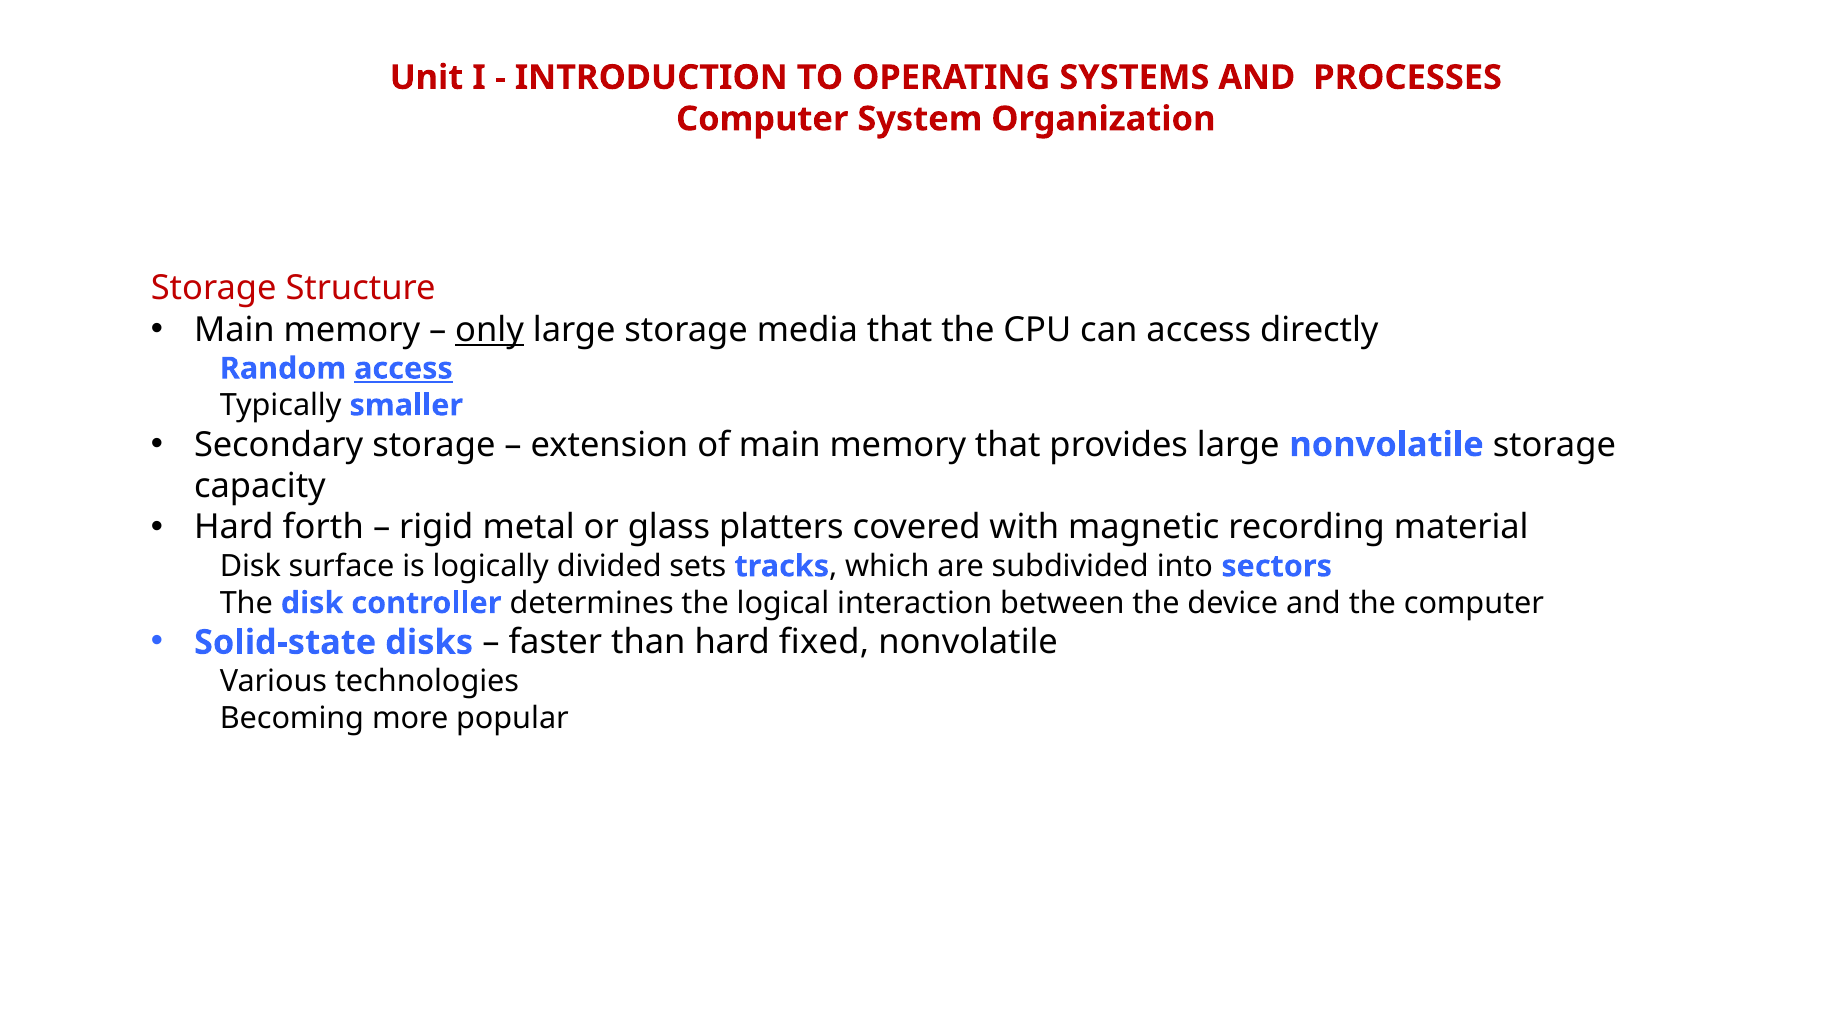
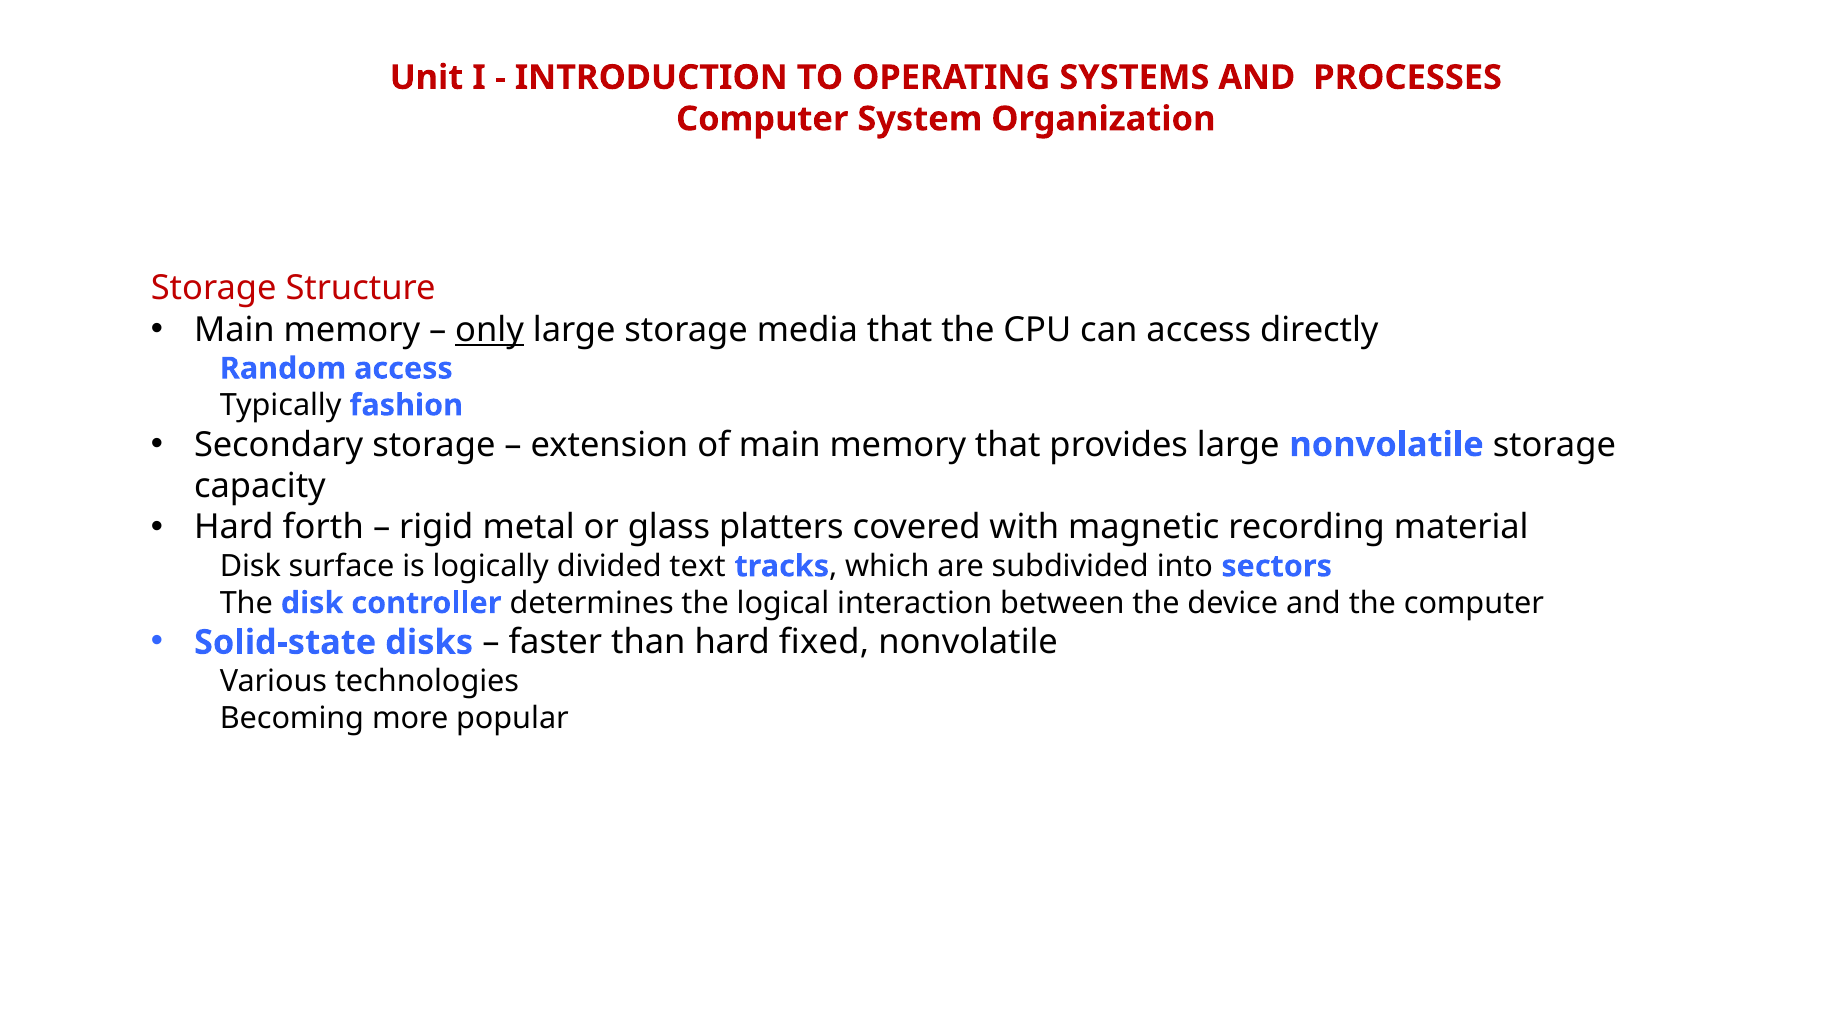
access at (403, 368) underline: present -> none
smaller: smaller -> fashion
sets: sets -> text
